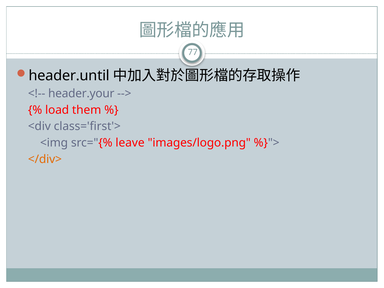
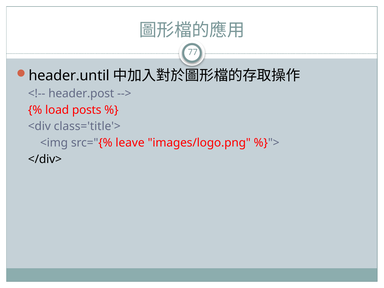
header.your: header.your -> header.post
them: them -> posts
class='first'>: class='first'> -> class='title'>
</div> colour: orange -> black
